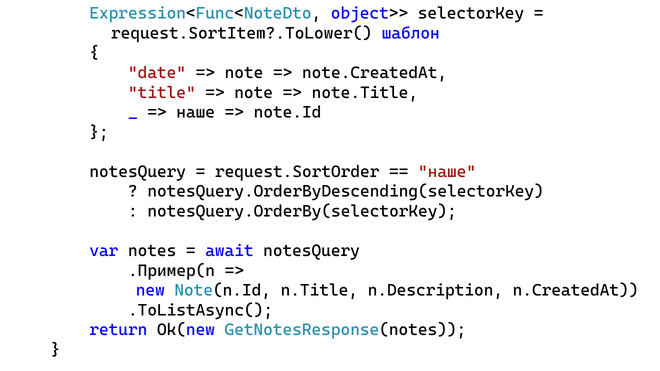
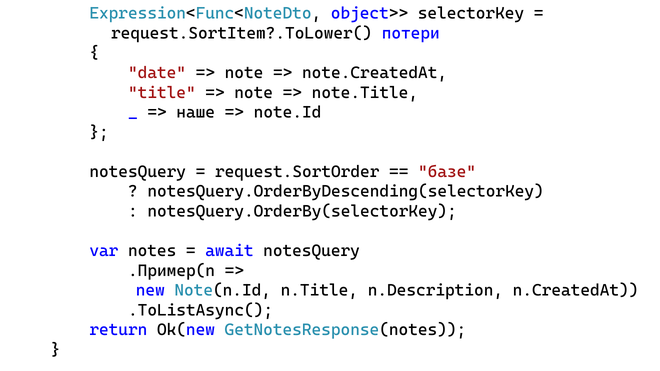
шаблон: шаблон -> потери
наше at (447, 172): наше -> базе
